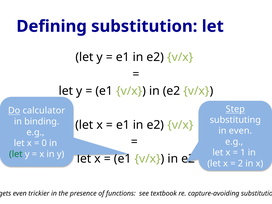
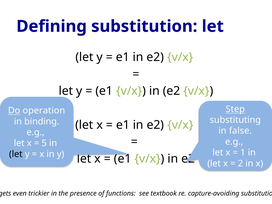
calculator: calculator -> operation
in even: even -> false
0: 0 -> 5
let at (16, 154) colour: green -> black
